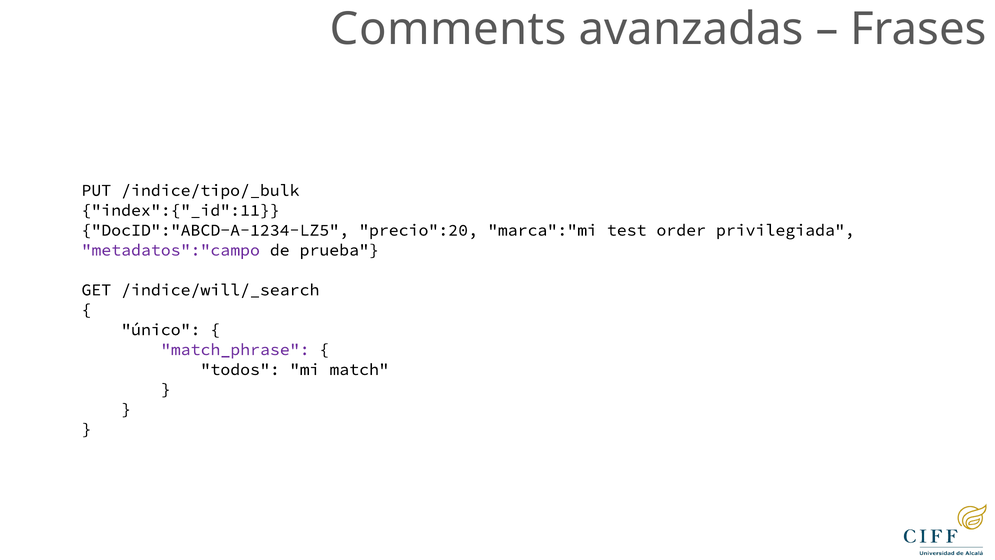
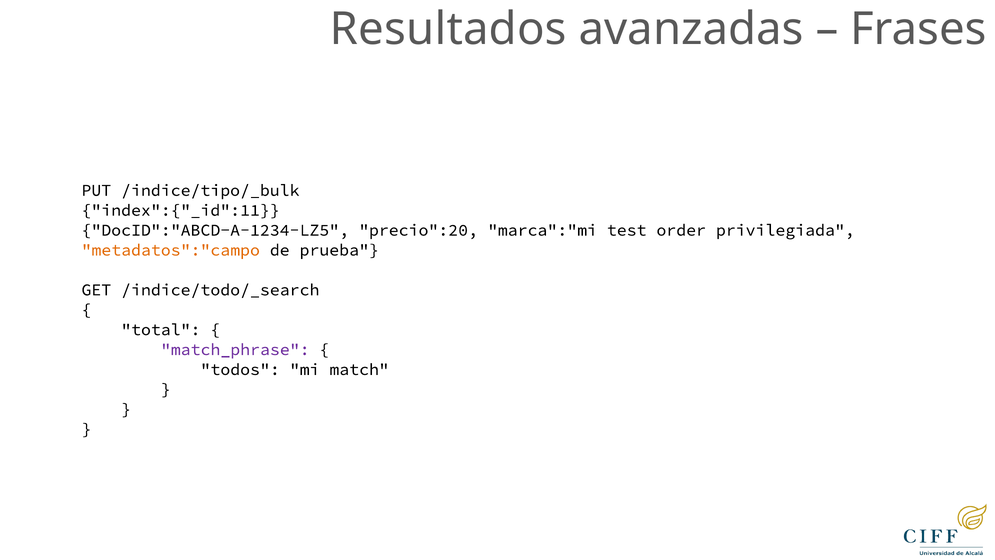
Comments: Comments -> Resultados
metadatos":"campo colour: purple -> orange
/indice/will/_search: /indice/will/_search -> /indice/todo/_search
único: único -> total
